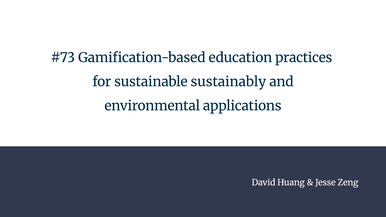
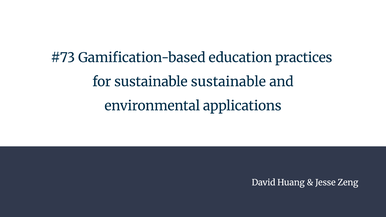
sustainable sustainably: sustainably -> sustainable
